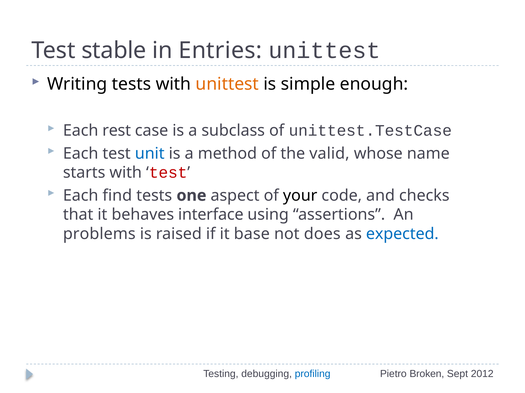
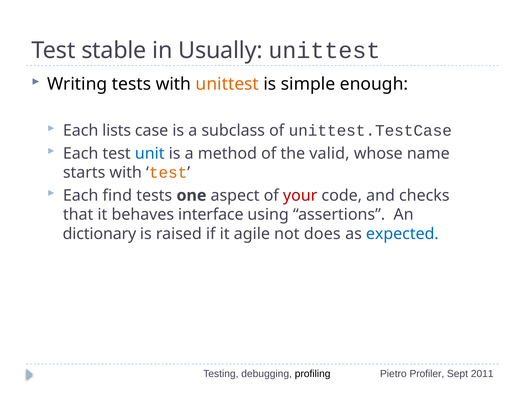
Entries: Entries -> Usually
rest: rest -> lists
test at (168, 173) colour: red -> orange
your colour: black -> red
problems: problems -> dictionary
base: base -> agile
profiling colour: blue -> black
Broken: Broken -> Profiler
2012: 2012 -> 2011
